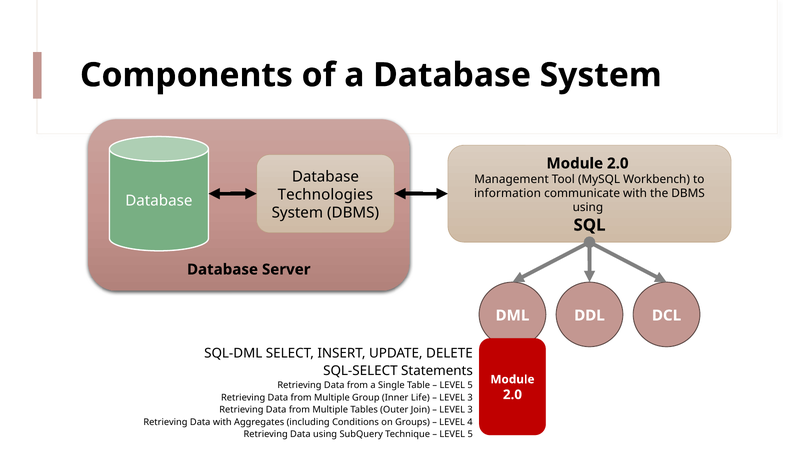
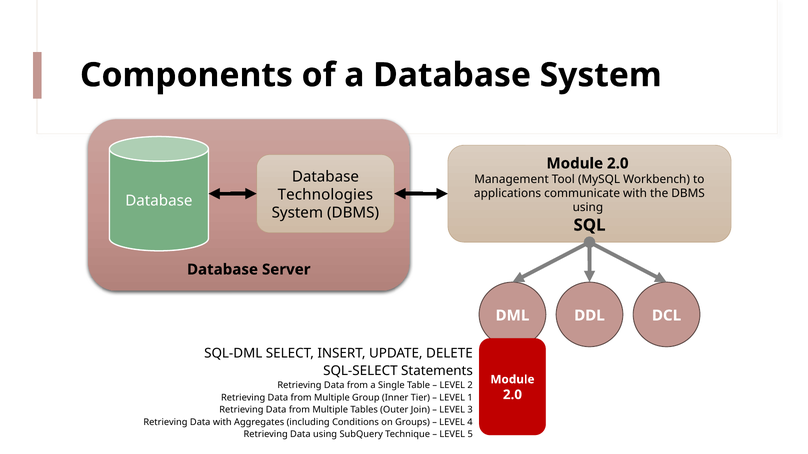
information: information -> applications
5 at (470, 386): 5 -> 2
Life: Life -> Tier
3 at (470, 398): 3 -> 1
